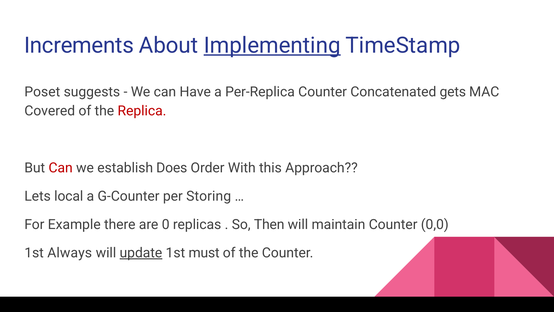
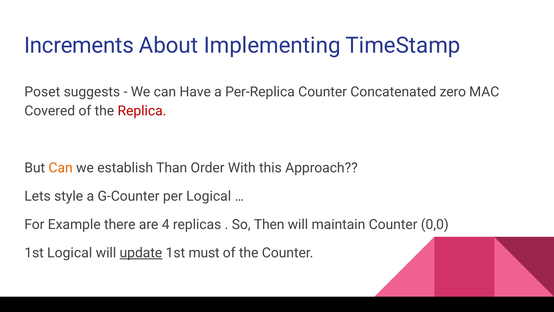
Implementing underline: present -> none
gets: gets -> zero
Can at (61, 168) colour: red -> orange
Does: Does -> Than
local: local -> style
per Storing: Storing -> Logical
0: 0 -> 4
1st Always: Always -> Logical
